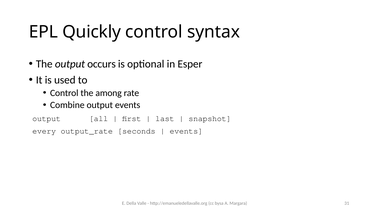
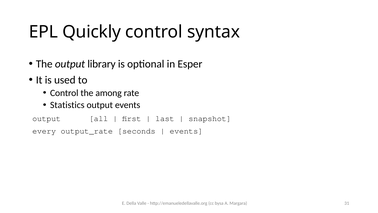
occurs: occurs -> library
Combine: Combine -> Statistics
